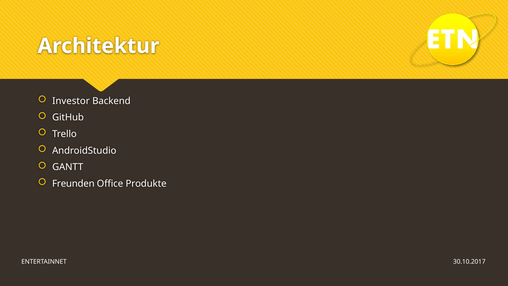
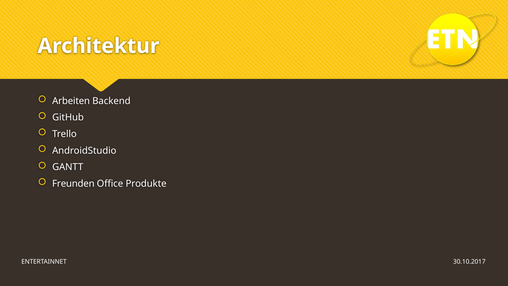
Investor: Investor -> Arbeiten
